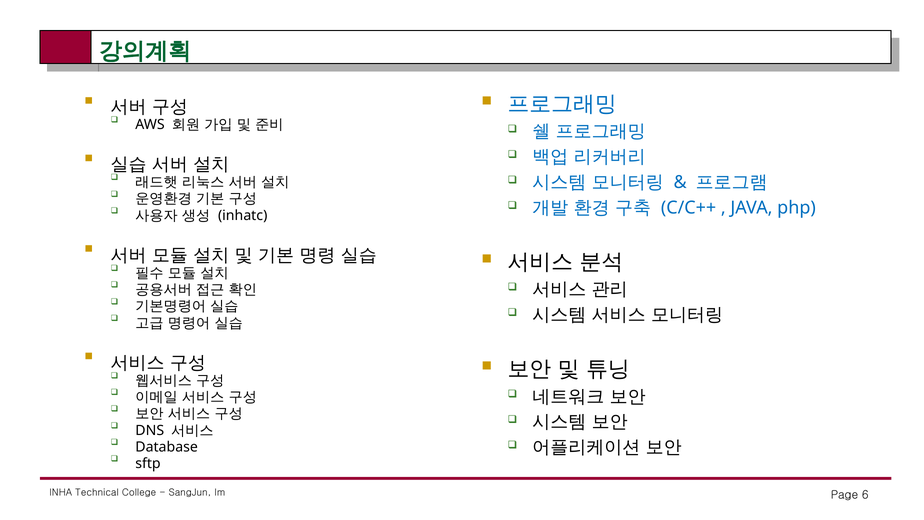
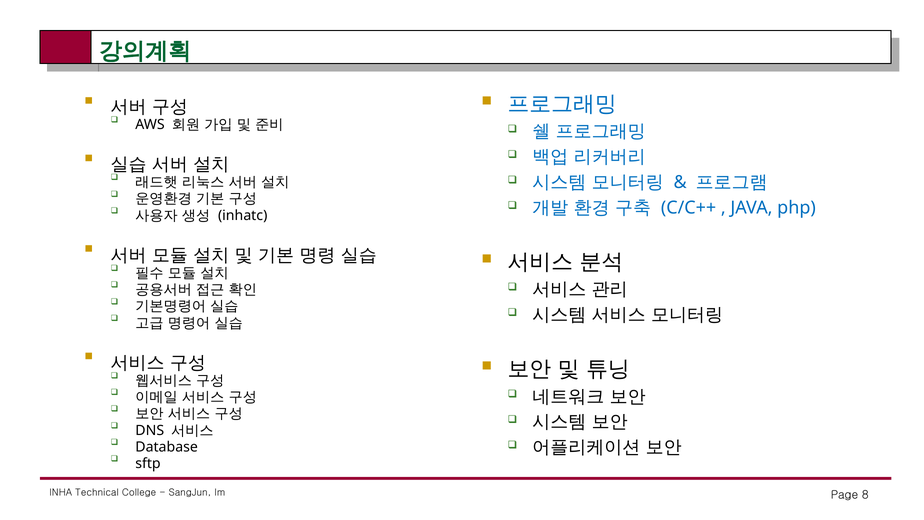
6: 6 -> 8
